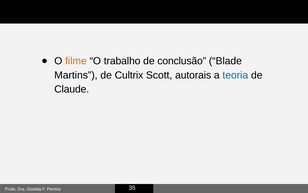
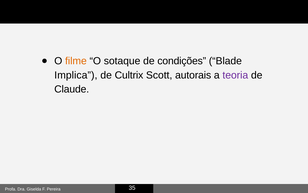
trabalho: trabalho -> sotaque
conclusão: conclusão -> condições
Martins: Martins -> Implica
teoria colour: blue -> purple
